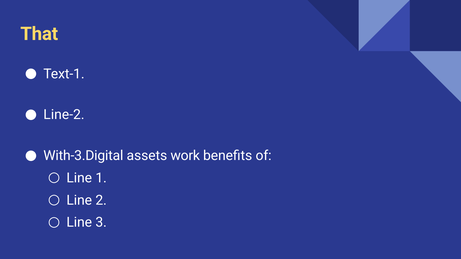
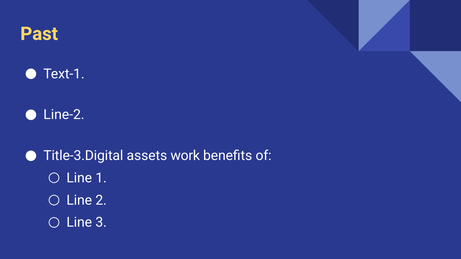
That: That -> Past
With-3.Digital: With-3.Digital -> Title-3.Digital
